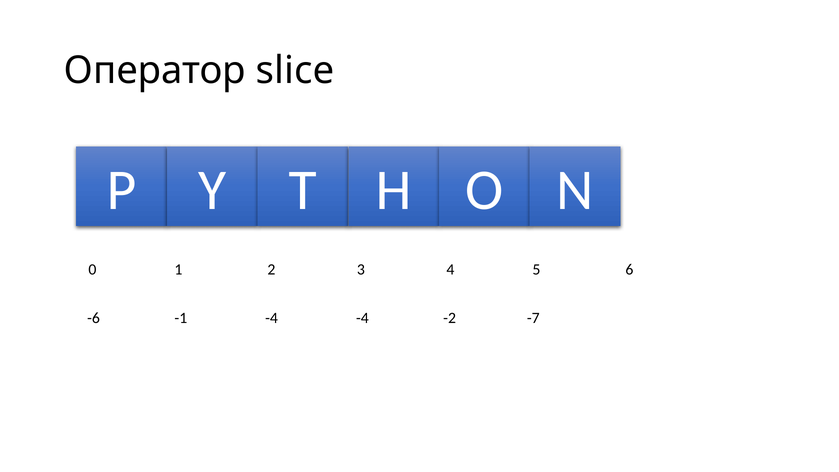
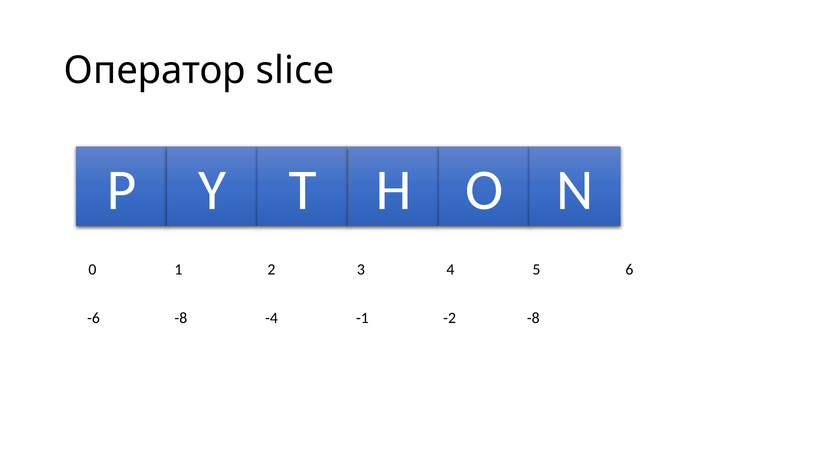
-6 -1: -1 -> -8
-4 -4: -4 -> -1
-2 -7: -7 -> -8
